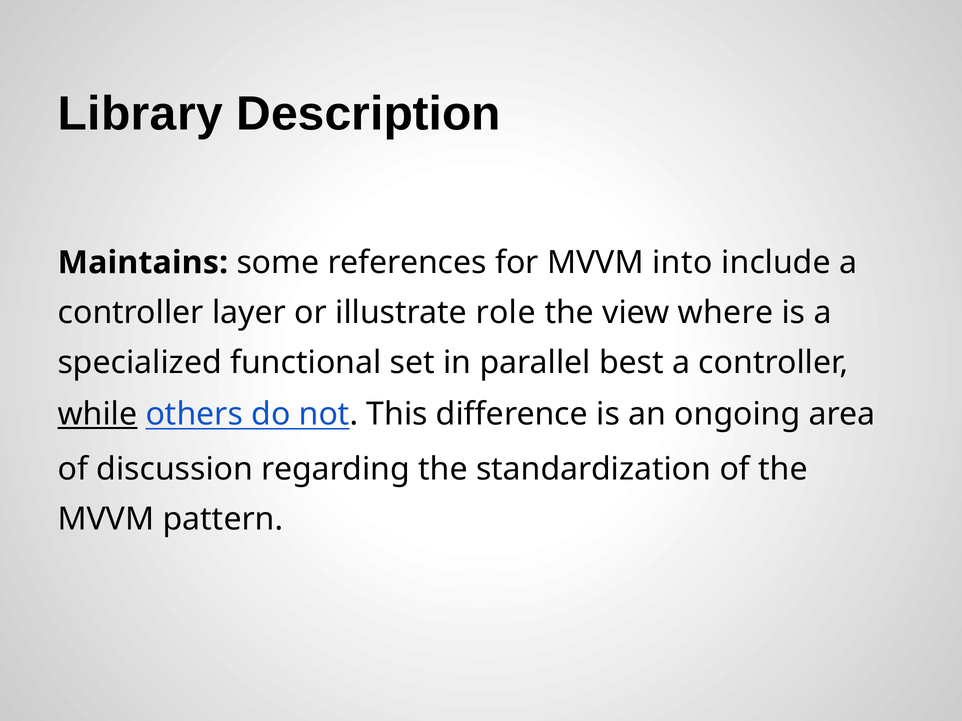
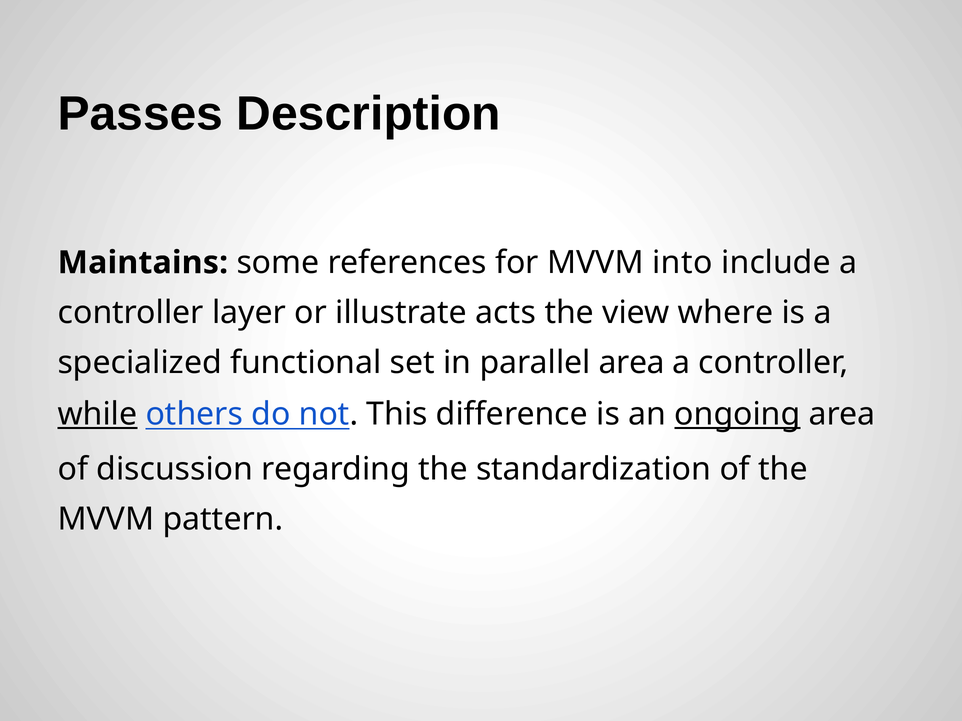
Library: Library -> Passes
role: role -> acts
parallel best: best -> area
ongoing underline: none -> present
